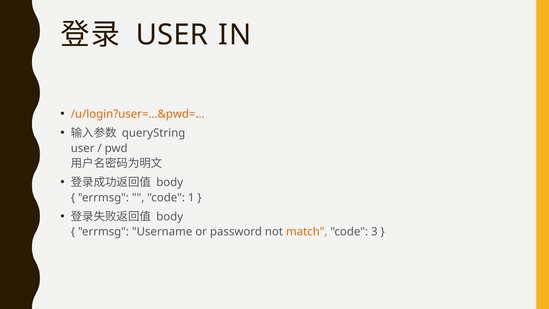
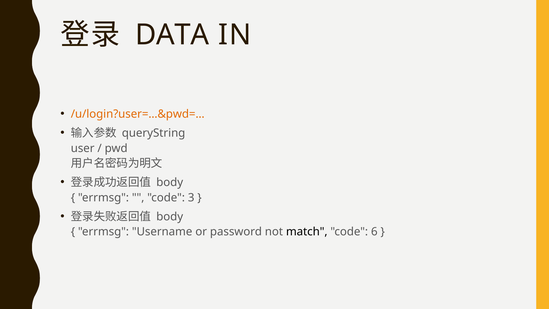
USER at (172, 35): USER -> DATA
1: 1 -> 3
match colour: orange -> black
3: 3 -> 6
